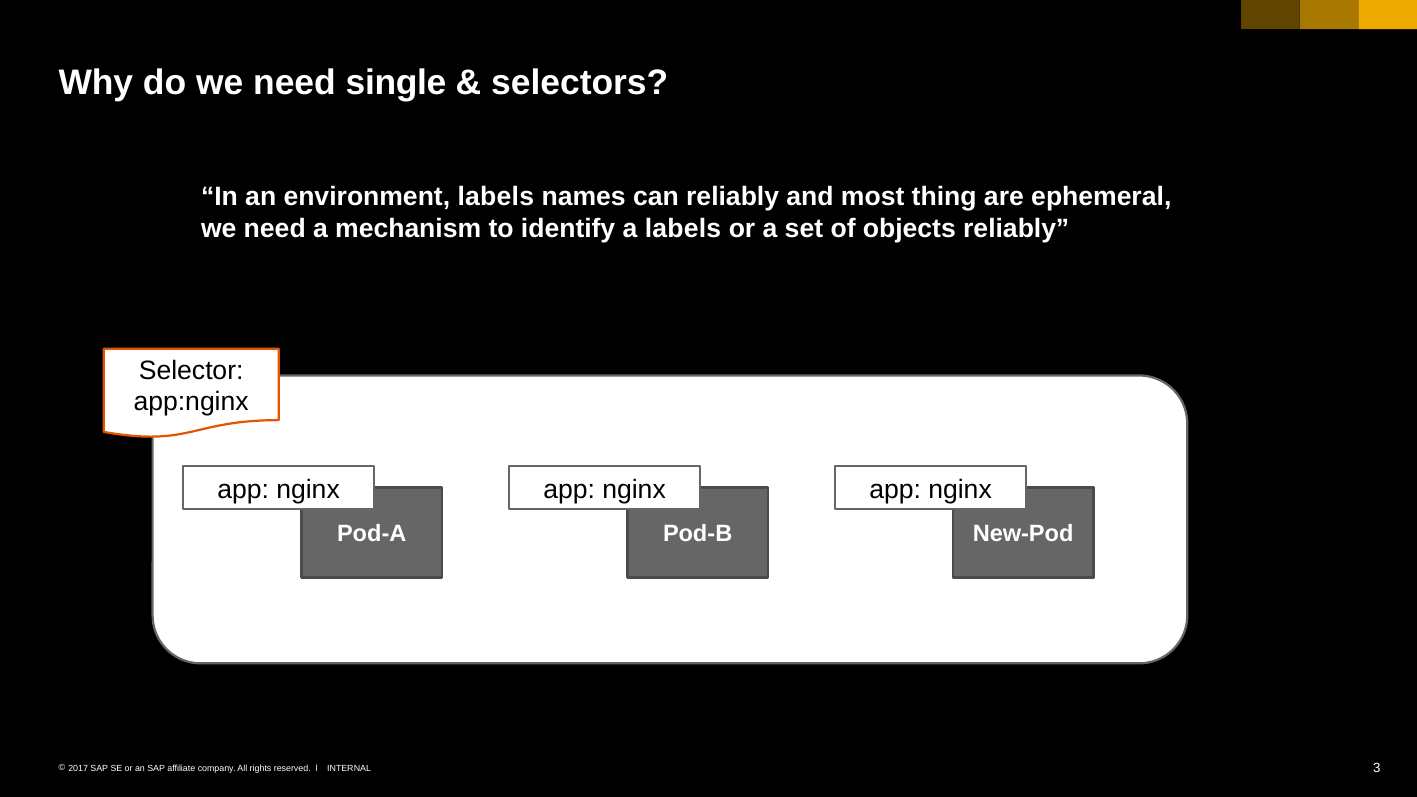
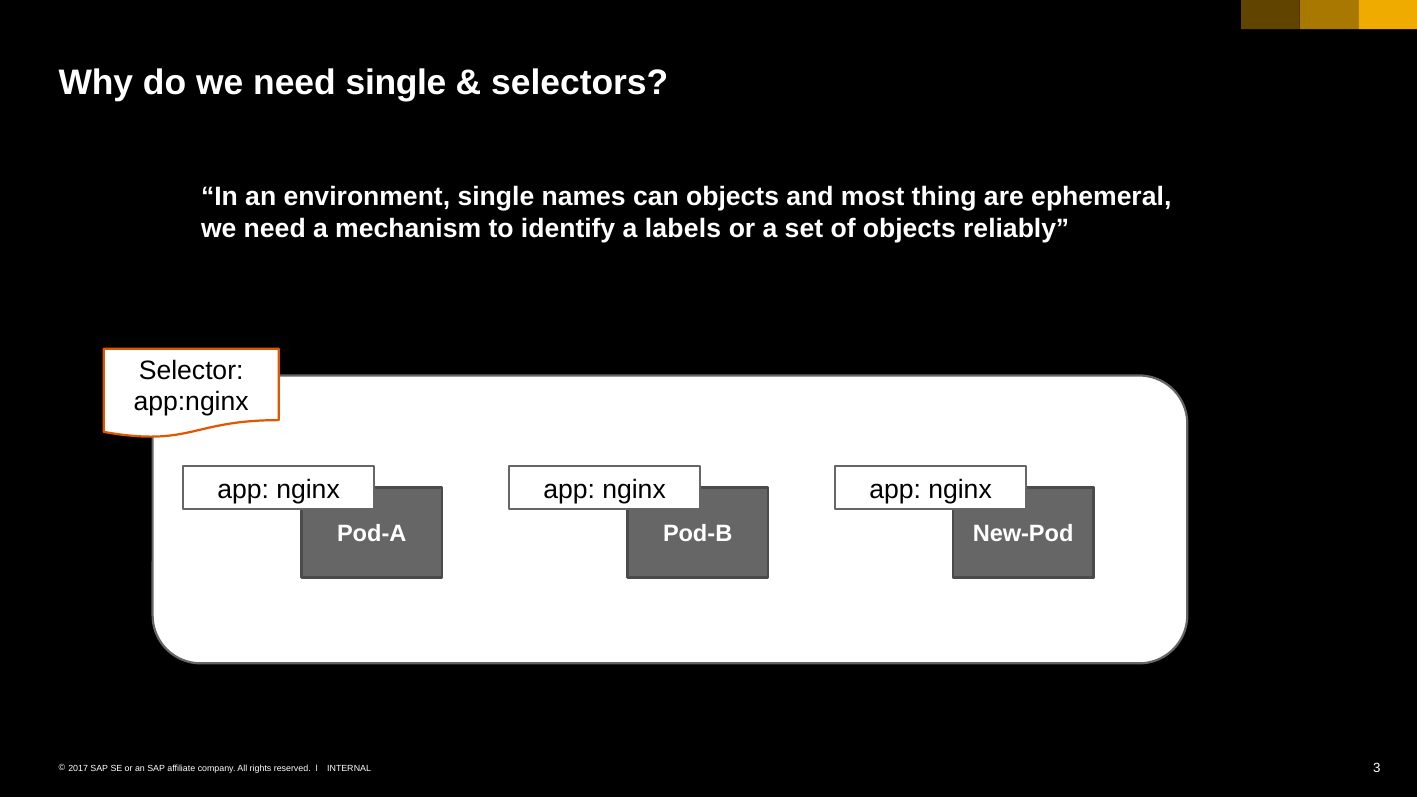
environment labels: labels -> single
can reliably: reliably -> objects
